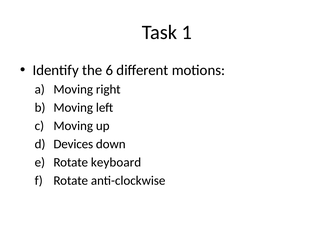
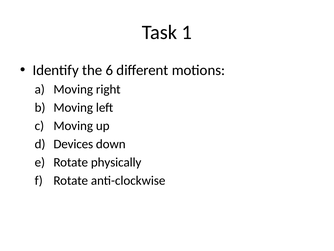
keyboard: keyboard -> physically
